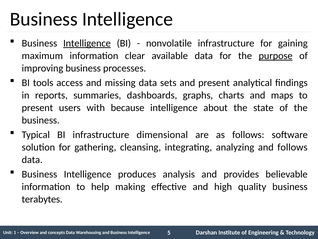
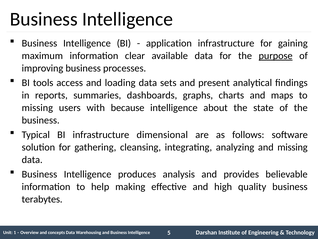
Intelligence at (87, 43) underline: present -> none
nonvolatile: nonvolatile -> application
missing: missing -> loading
present at (37, 108): present -> missing
and follows: follows -> missing
